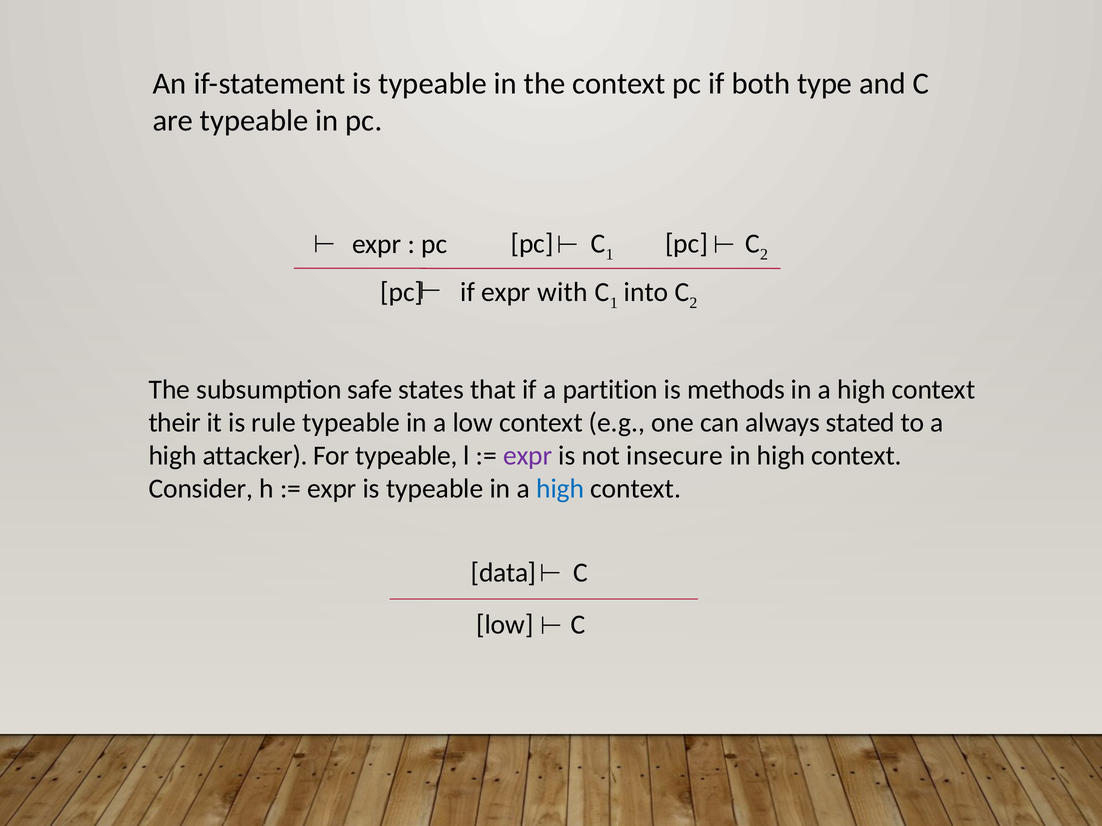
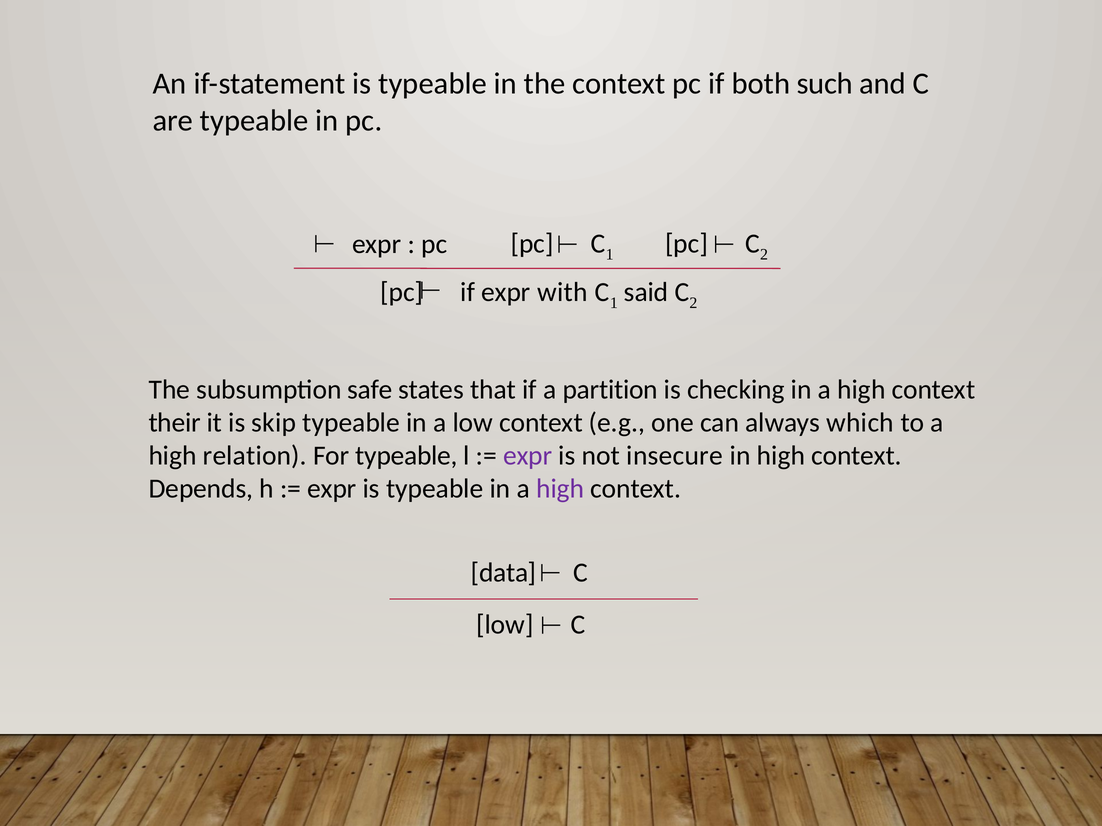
type: type -> such
into: into -> said
methods: methods -> checking
rule: rule -> skip
stated: stated -> which
attacker: attacker -> relation
Consider: Consider -> Depends
high at (560, 489) colour: blue -> purple
